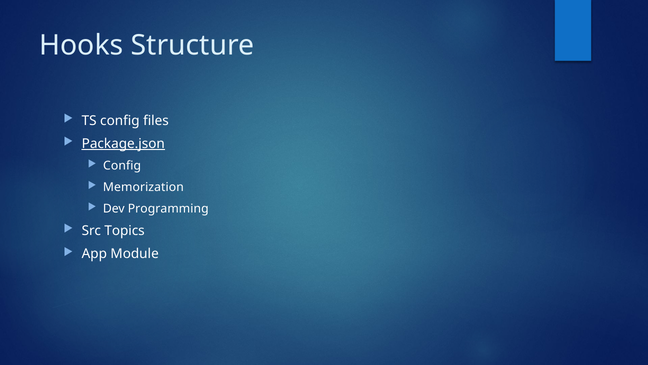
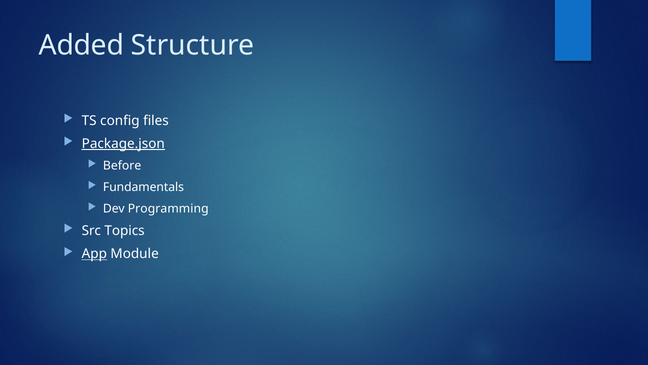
Hooks: Hooks -> Added
Config at (122, 166): Config -> Before
Memorization: Memorization -> Fundamentals
App underline: none -> present
